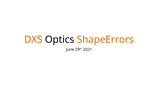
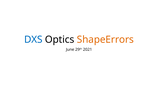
DXS colour: orange -> blue
